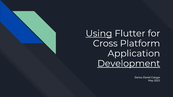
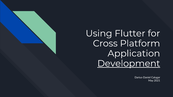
Using underline: present -> none
